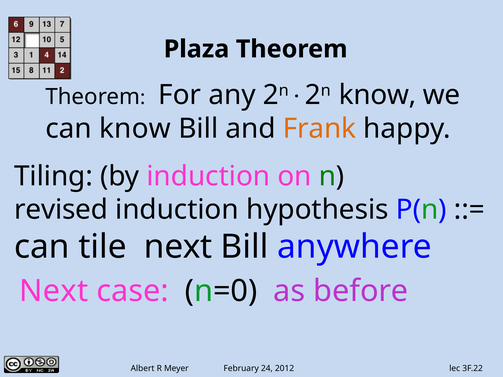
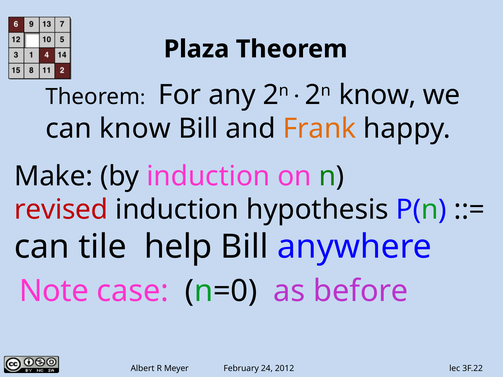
Tiling: Tiling -> Make
revised colour: black -> red
tile next: next -> help
Next at (54, 291): Next -> Note
